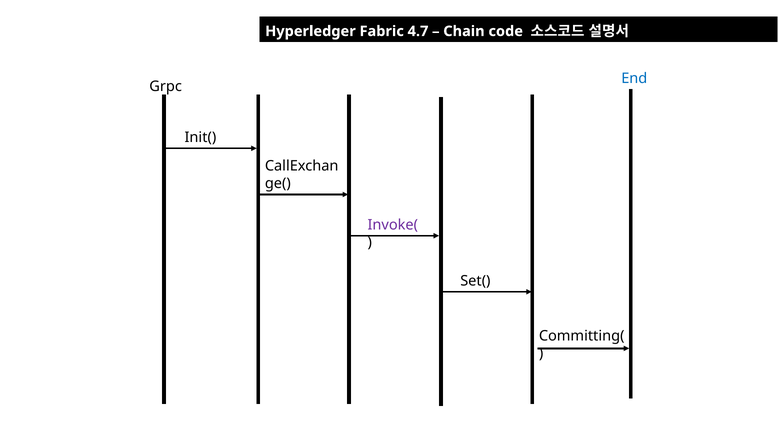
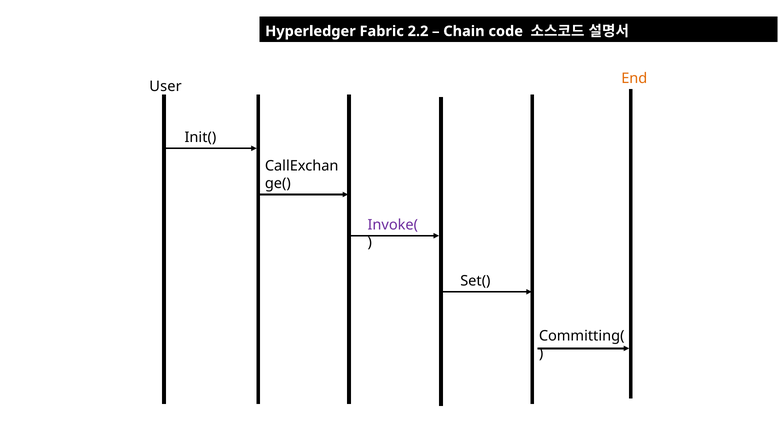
4.7: 4.7 -> 2.2
End colour: blue -> orange
Grpc: Grpc -> User
